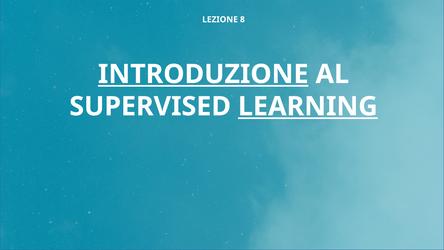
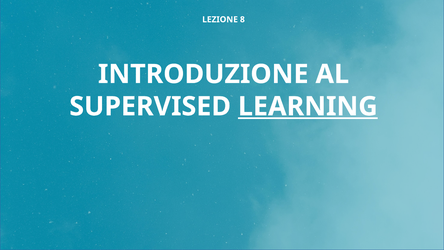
INTRODUZIONE underline: present -> none
